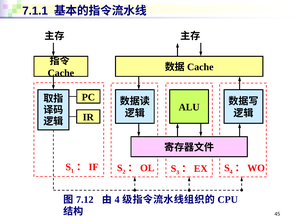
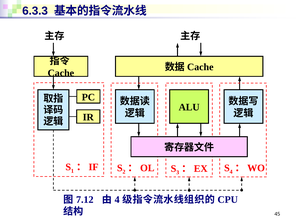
7.1.1: 7.1.1 -> 6.3.3
